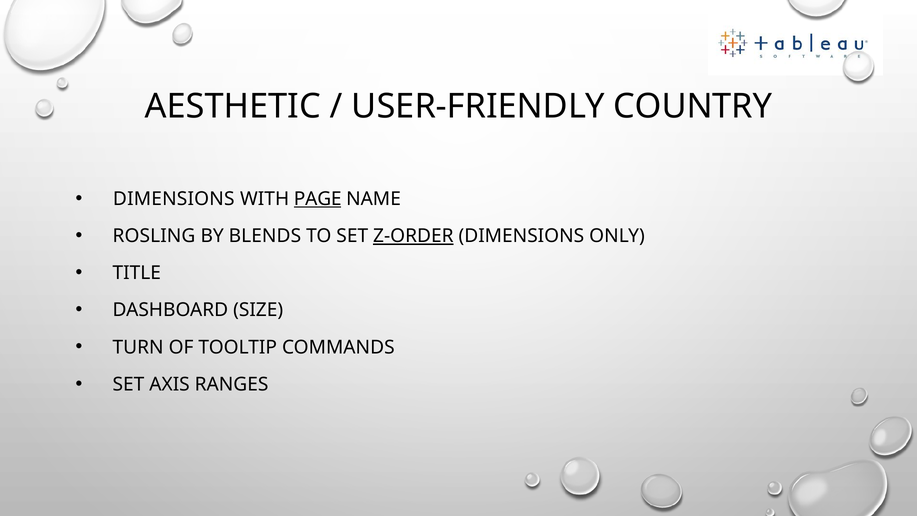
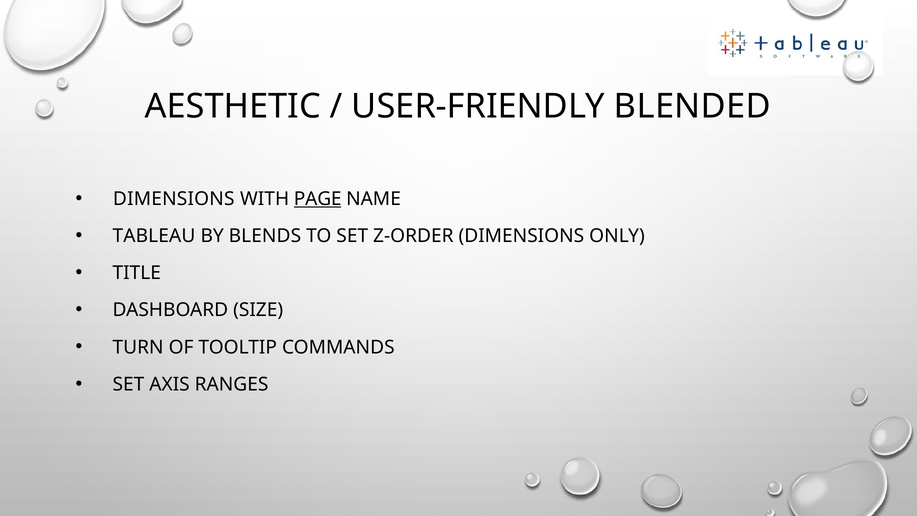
COUNTRY: COUNTRY -> BLENDED
ROSLING: ROSLING -> TABLEAU
Z-ORDER underline: present -> none
